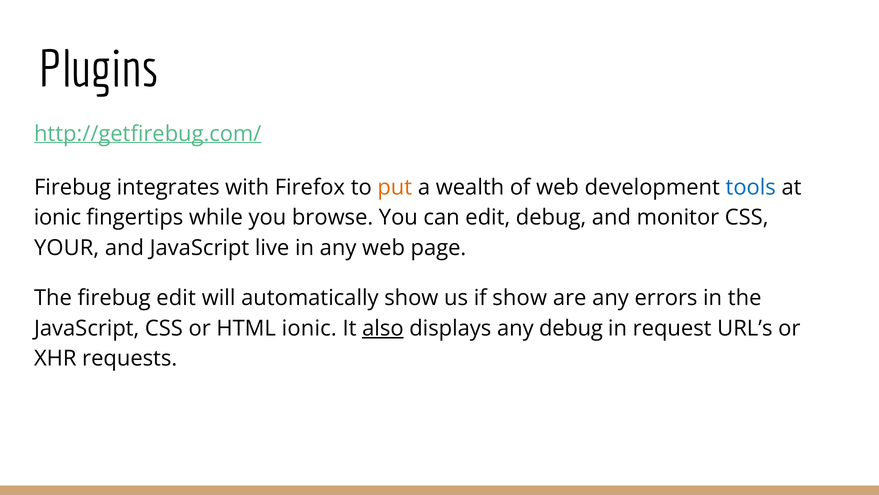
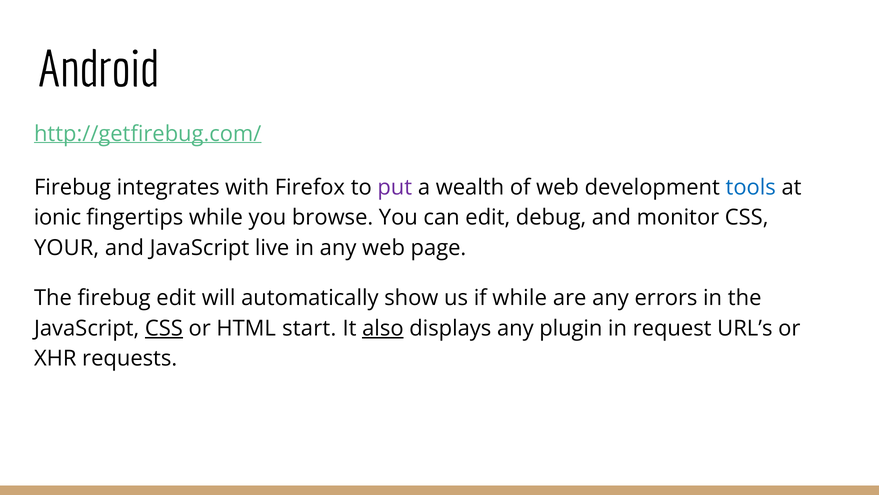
Plugins: Plugins -> Android
put colour: orange -> purple
if show: show -> while
CSS at (164, 328) underline: none -> present
HTML ionic: ionic -> start
any debug: debug -> plugin
